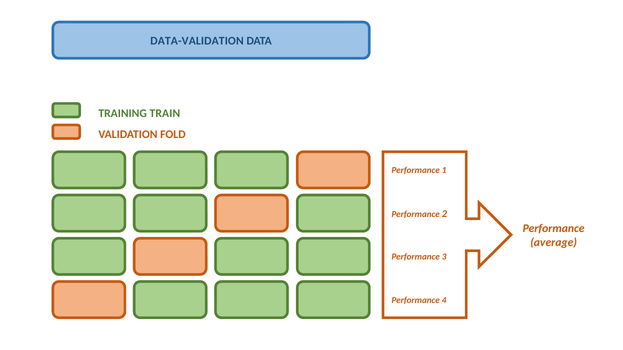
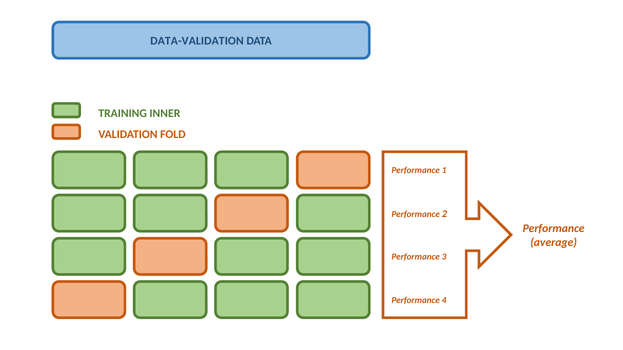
TRAIN: TRAIN -> INNER
